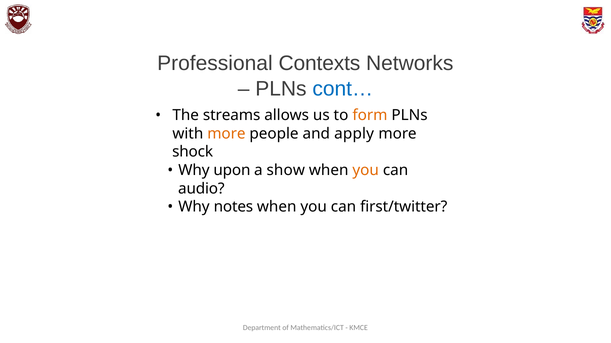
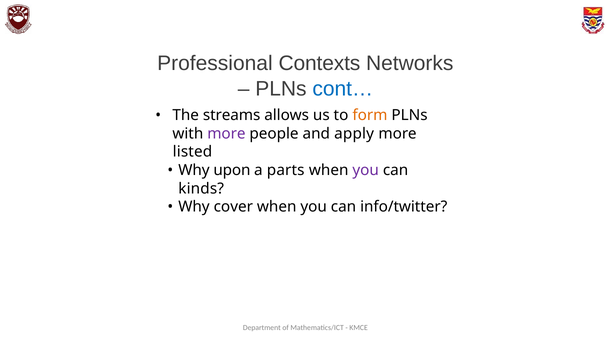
more at (226, 134) colour: orange -> purple
shock: shock -> listed
show: show -> parts
you at (366, 171) colour: orange -> purple
audio: audio -> kinds
notes: notes -> cover
first/twitter: first/twitter -> info/twitter
